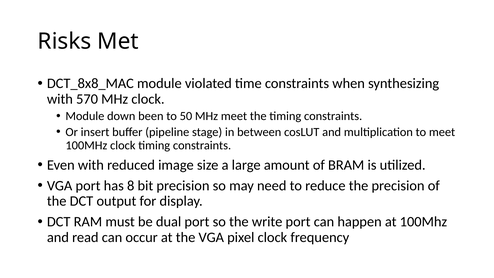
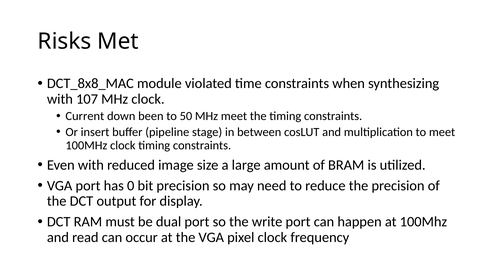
570: 570 -> 107
Module at (85, 116): Module -> Current
8: 8 -> 0
